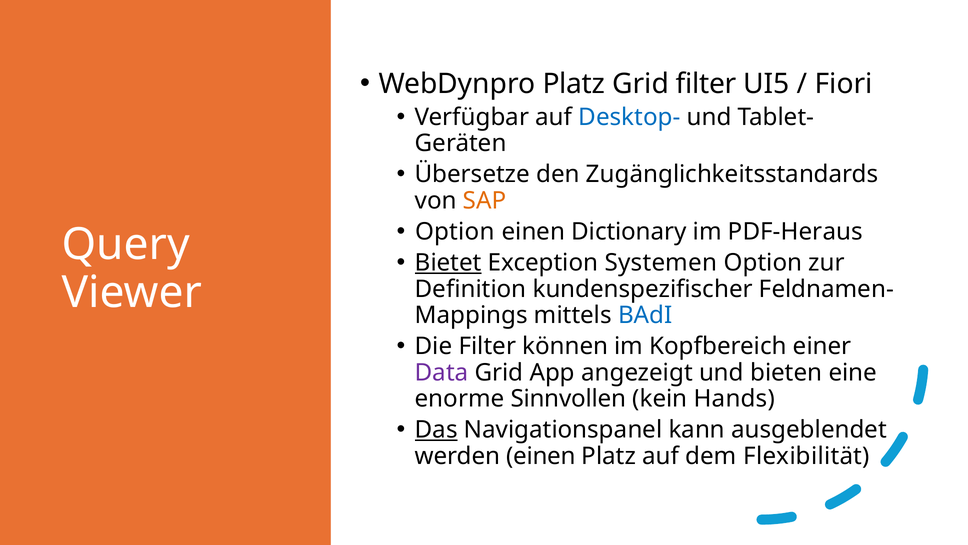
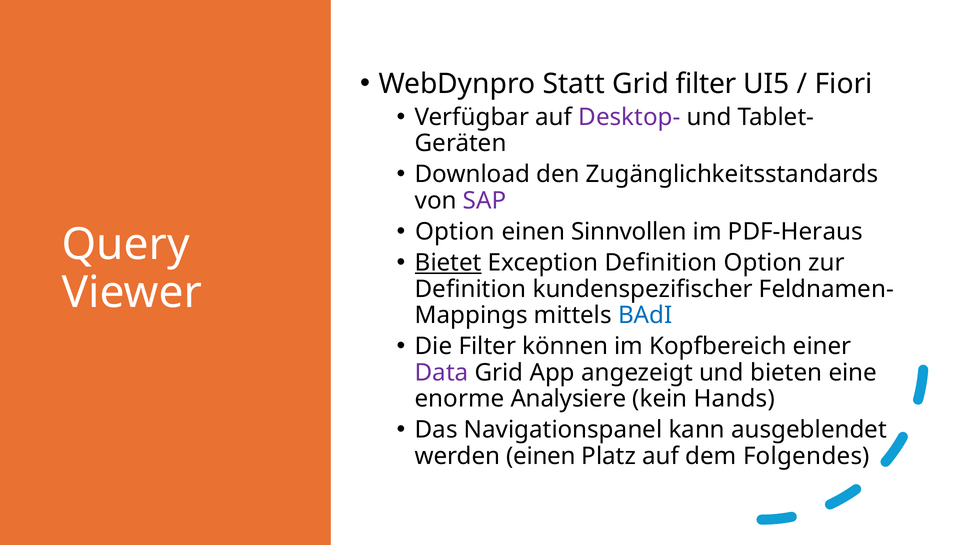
WebDynpro Platz: Platz -> Statt
Desktop- colour: blue -> purple
Übersetze: Übersetze -> Download
SAP colour: orange -> purple
Dictionary: Dictionary -> Sinnvollen
Exception Systemen: Systemen -> Definition
Sinnvollen: Sinnvollen -> Analysiere
Das underline: present -> none
Flexibilität: Flexibilität -> Folgendes
